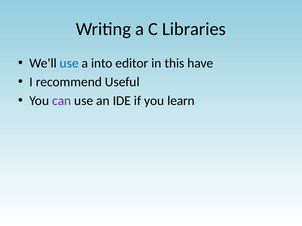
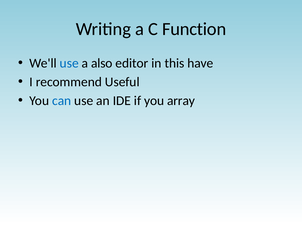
Libraries: Libraries -> Function
into: into -> also
can colour: purple -> blue
learn: learn -> array
